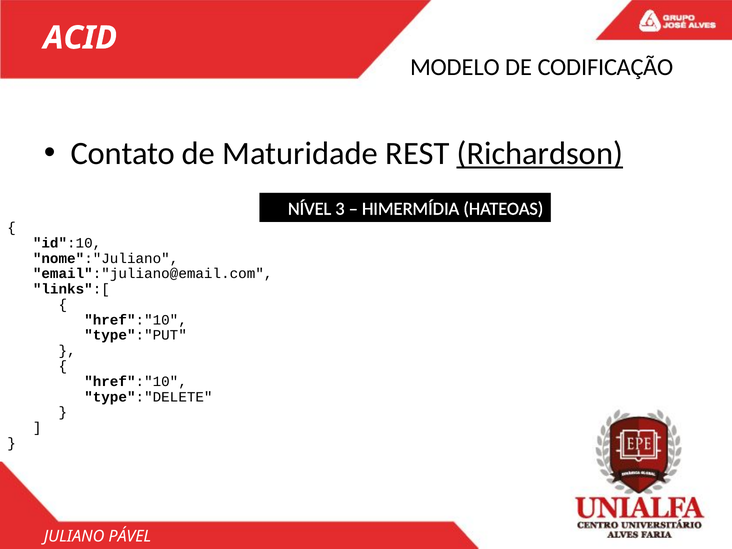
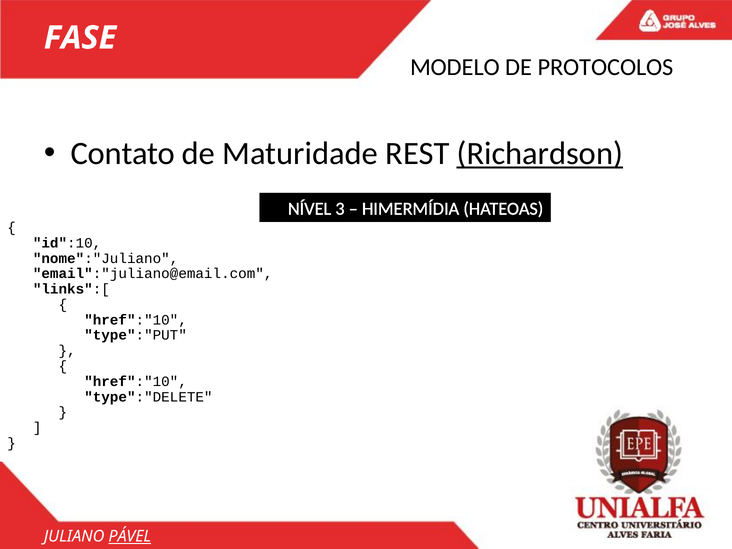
ACID: ACID -> FASE
CODIFICAÇÃO: CODIFICAÇÃO -> PROTOCOLOS
PÁVEL underline: none -> present
